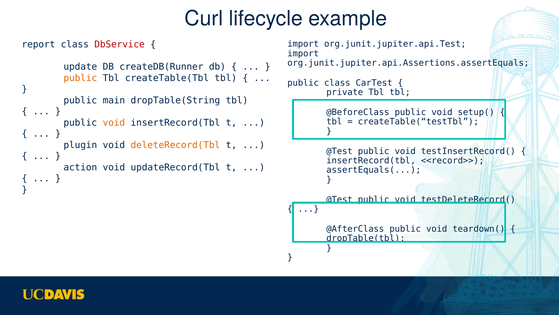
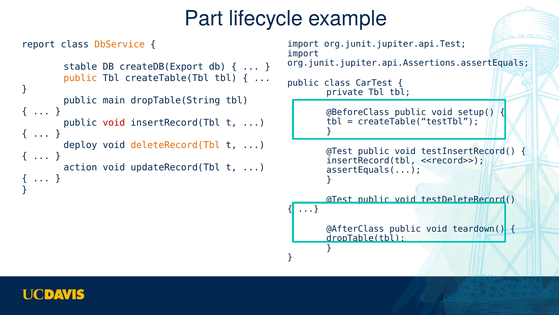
Curl: Curl -> Part
DbService colour: red -> orange
update: update -> stable
createDB(Runner: createDB(Runner -> createDB(Export
void at (114, 122) colour: orange -> red
plugin: plugin -> deploy
